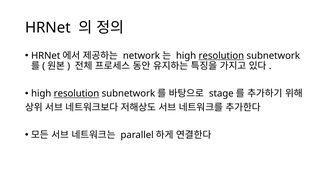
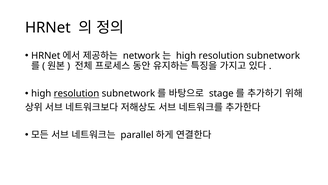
resolution at (221, 55) underline: present -> none
